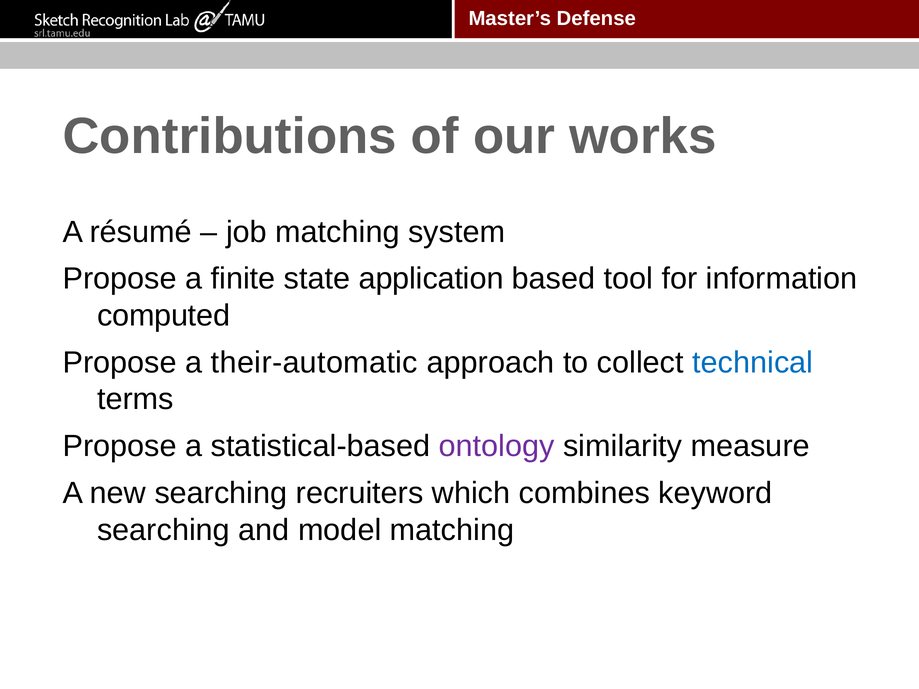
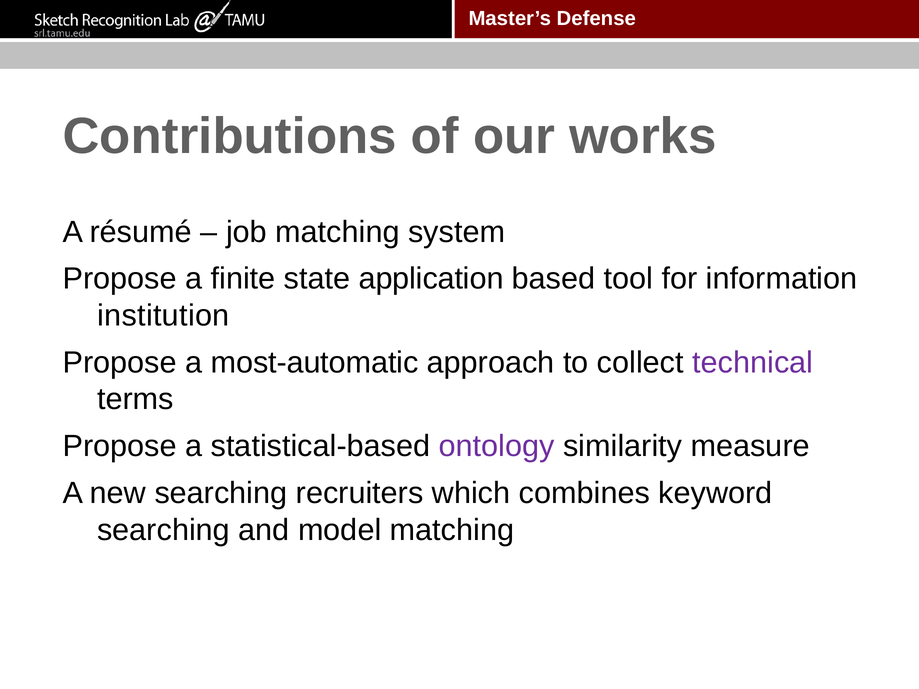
computed: computed -> institution
their-automatic: their-automatic -> most-automatic
technical colour: blue -> purple
